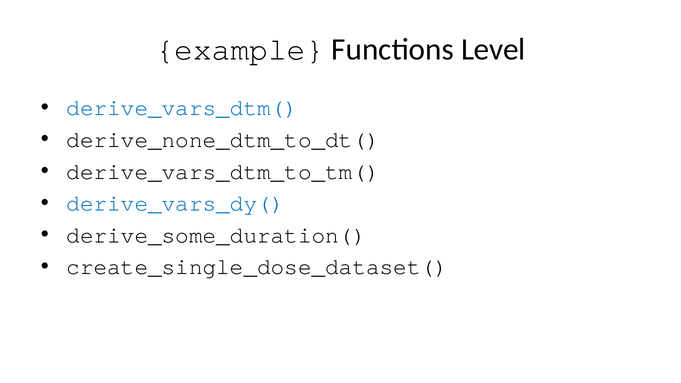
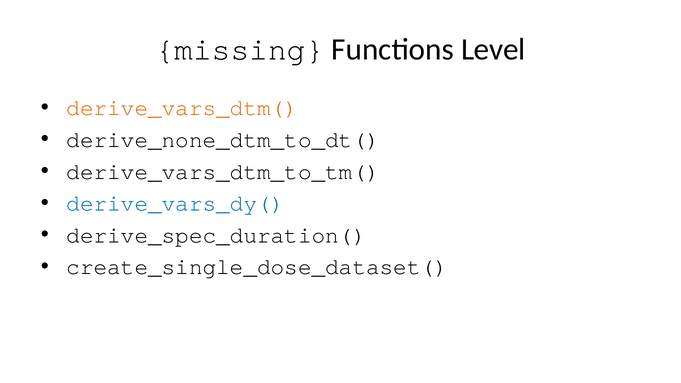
example: example -> missing
derive_vars_dtm( colour: blue -> orange
derive_some_duration(: derive_some_duration( -> derive_spec_duration(
